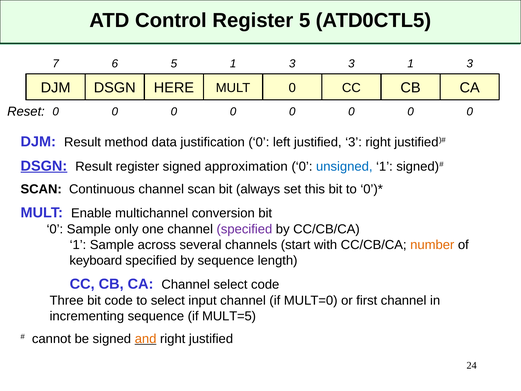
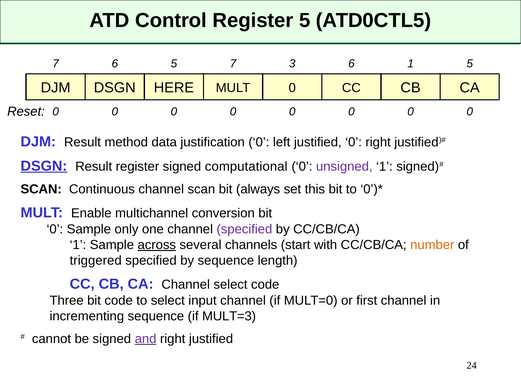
5 1: 1 -> 7
3 3: 3 -> 6
3 at (470, 64): 3 -> 5
justified 3: 3 -> 0
approximation: approximation -> computational
unsigned colour: blue -> purple
across underline: none -> present
keyboard: keyboard -> triggered
MULT=5: MULT=5 -> MULT=3
and colour: orange -> purple
